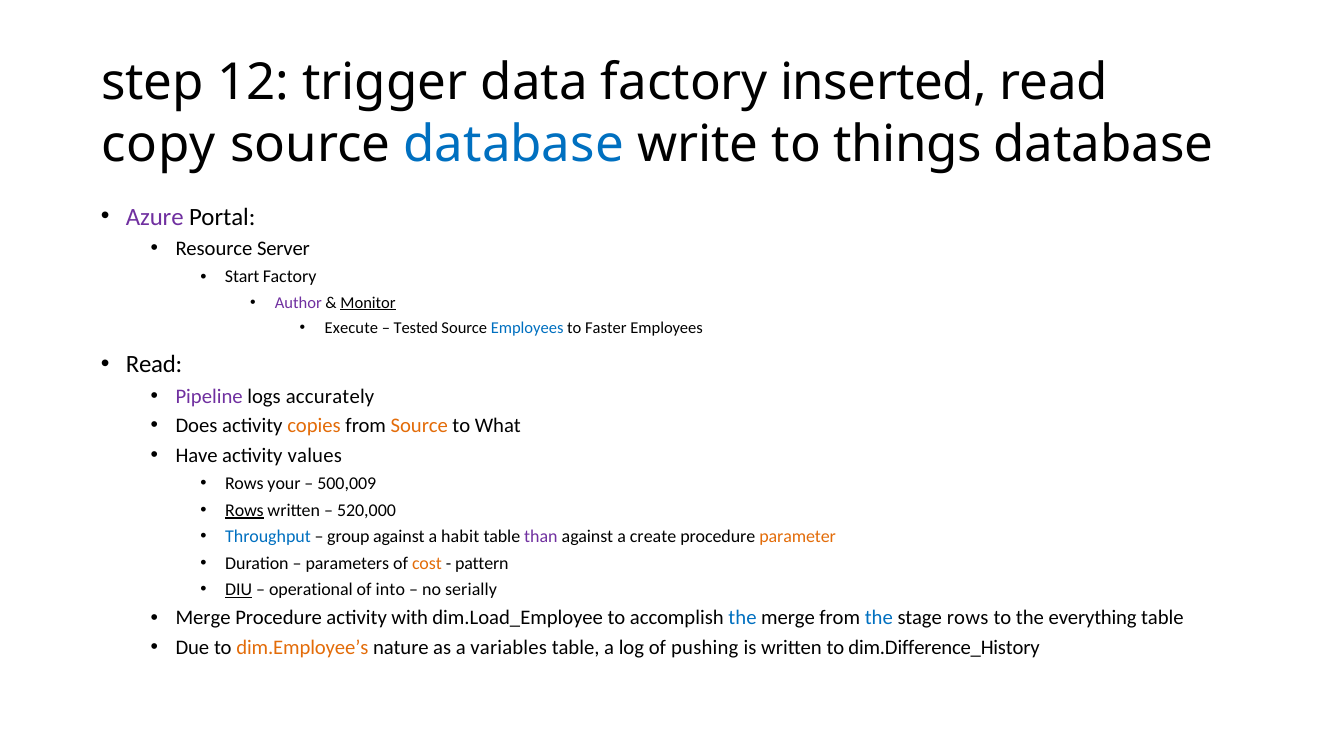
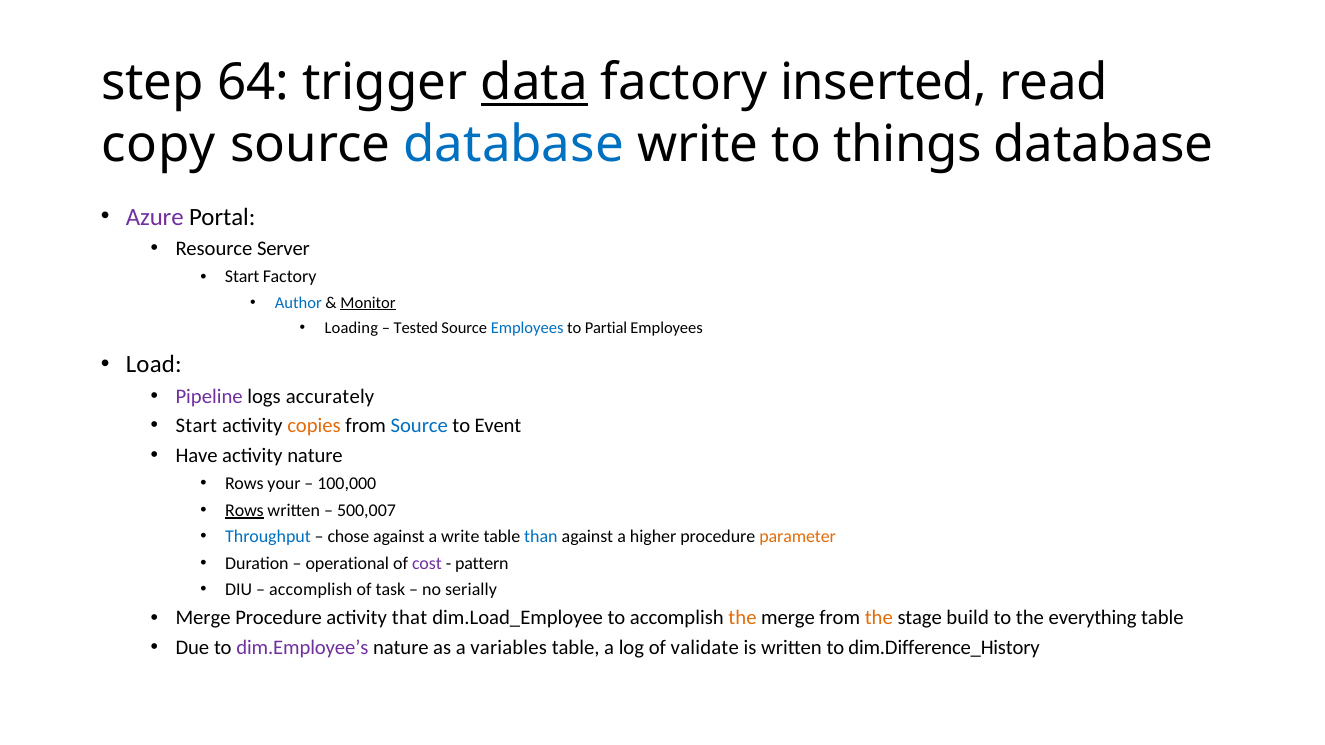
12: 12 -> 64
data underline: none -> present
Author colour: purple -> blue
Execute: Execute -> Loading
Faster: Faster -> Partial
Read at (154, 364): Read -> Load
Does at (196, 426): Does -> Start
Source at (419, 426) colour: orange -> blue
What: What -> Event
activity values: values -> nature
500,009: 500,009 -> 100,000
520,000: 520,000 -> 500,007
group: group -> chose
a habit: habit -> write
than colour: purple -> blue
create: create -> higher
parameters: parameters -> operational
cost colour: orange -> purple
DIU underline: present -> none
operational at (311, 590): operational -> accomplish
into: into -> task
with: with -> that
the at (743, 618) colour: blue -> orange
the at (879, 618) colour: blue -> orange
stage rows: rows -> build
dim.Employee’s colour: orange -> purple
pushing: pushing -> validate
